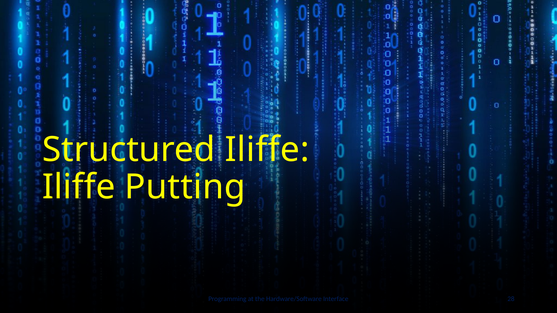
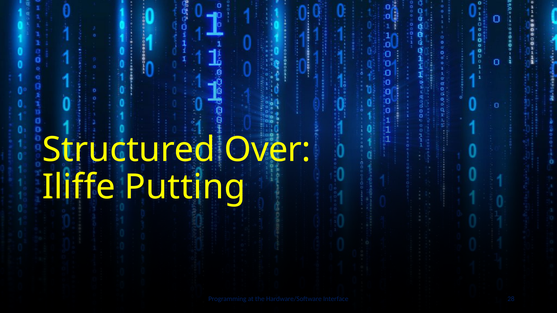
Structured Iliffe: Iliffe -> Over
